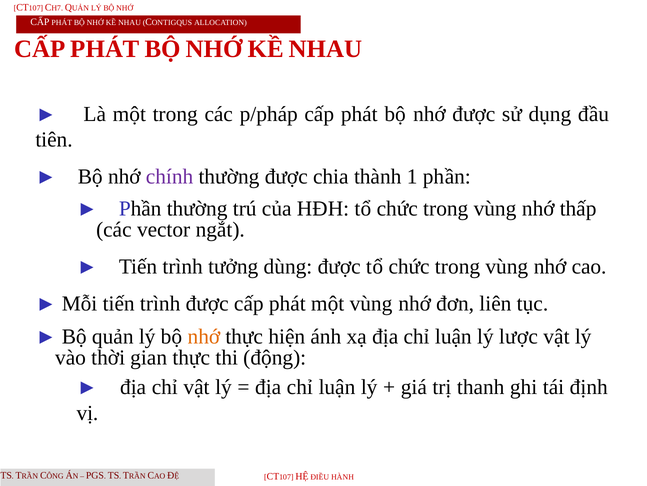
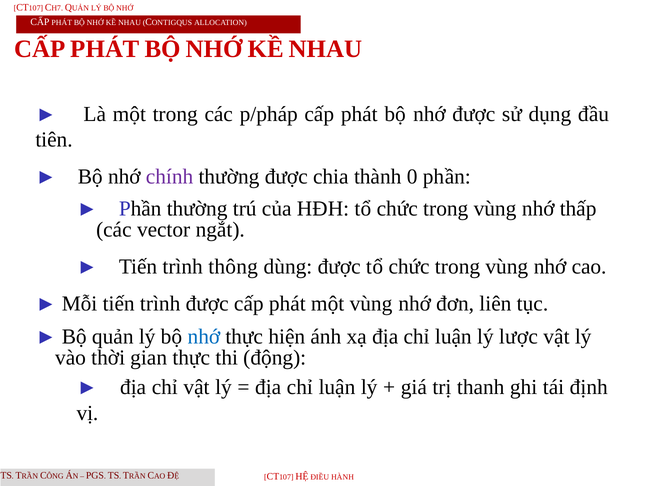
1: 1 -> 0
tưởng: tưởng -> thông
nhớ at (204, 336) colour: orange -> blue
